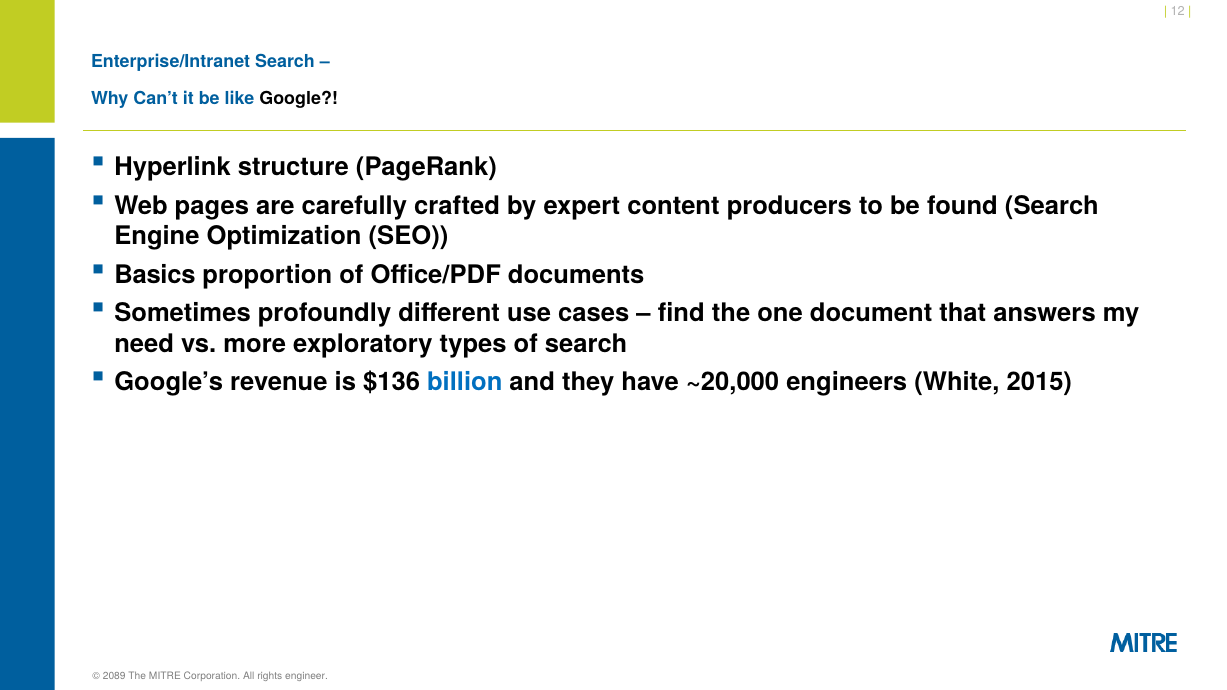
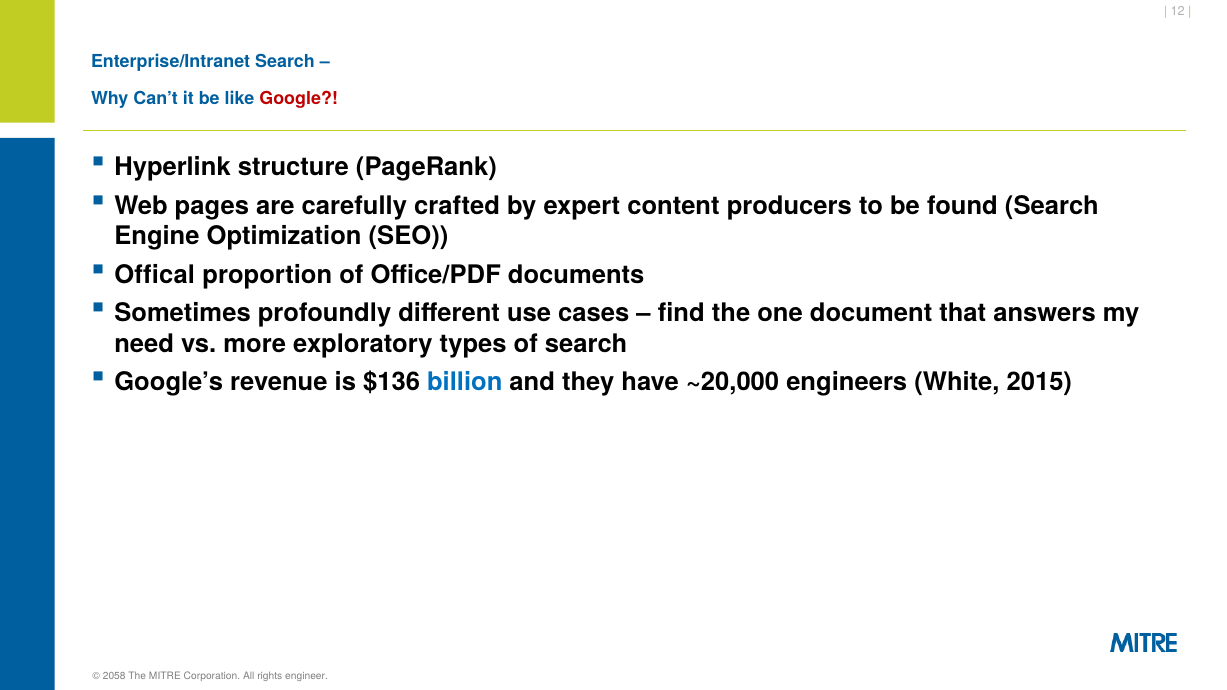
Google colour: black -> red
Basics: Basics -> Offical
2089: 2089 -> 2058
